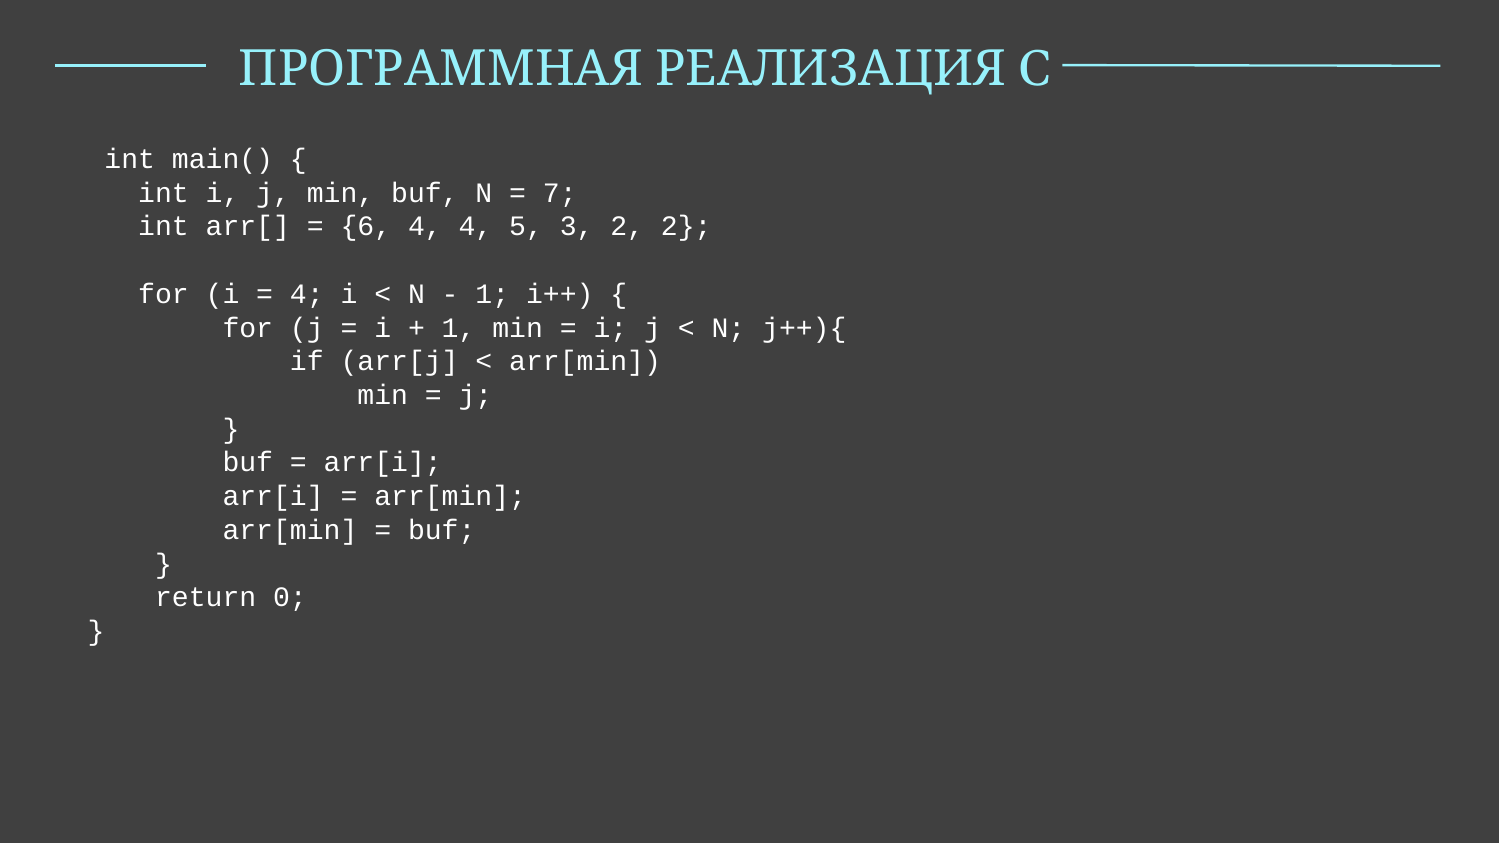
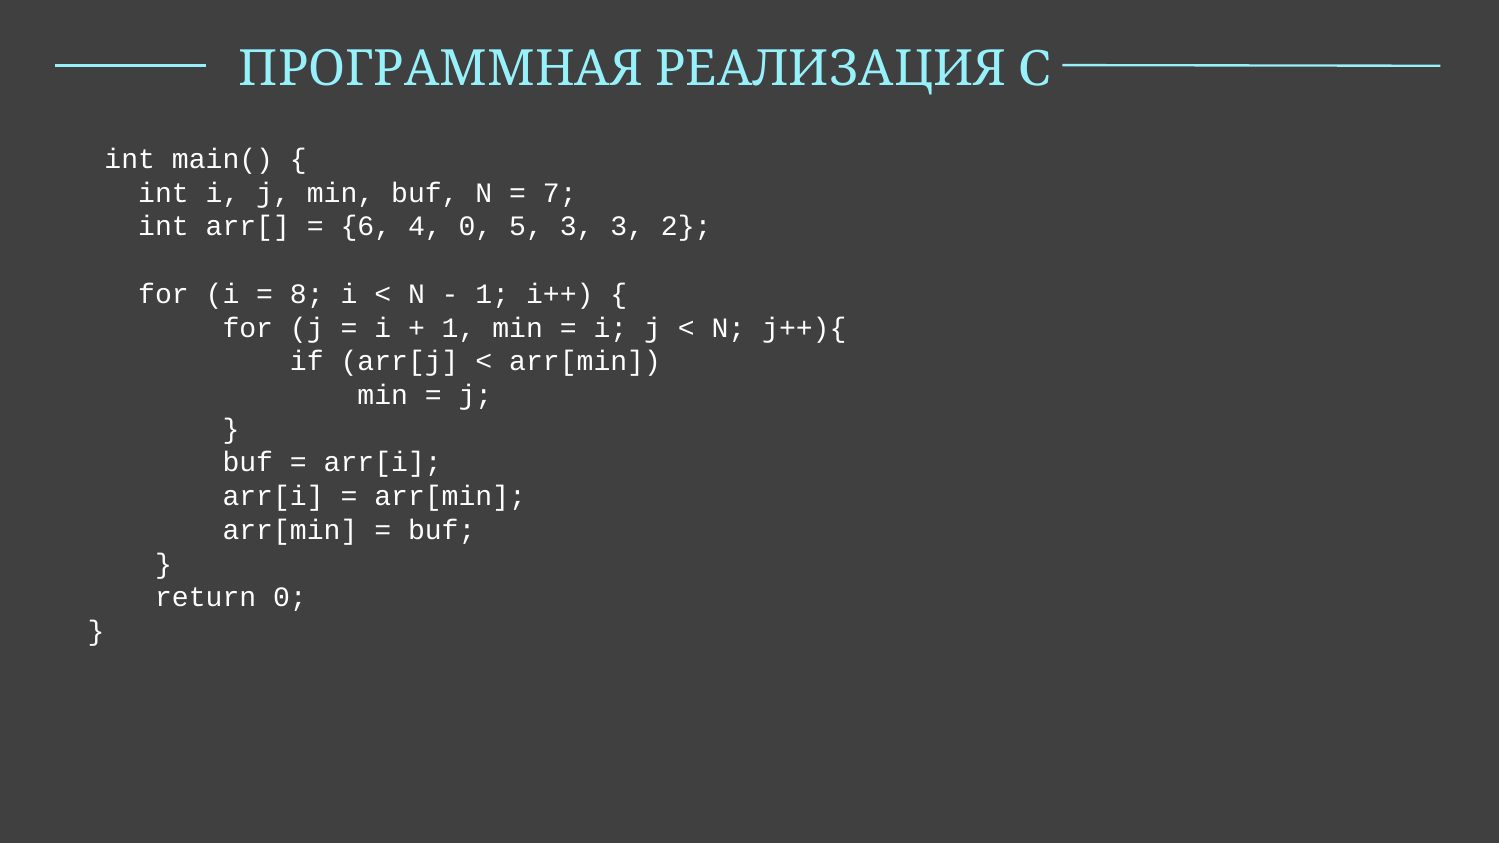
4 4: 4 -> 0
3 2: 2 -> 3
4 at (307, 294): 4 -> 8
